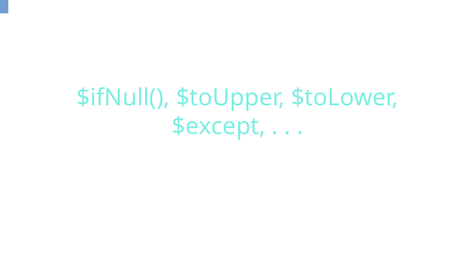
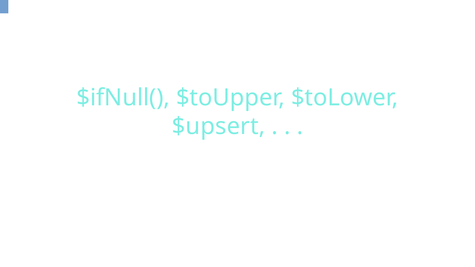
$except: $except -> $upsert
